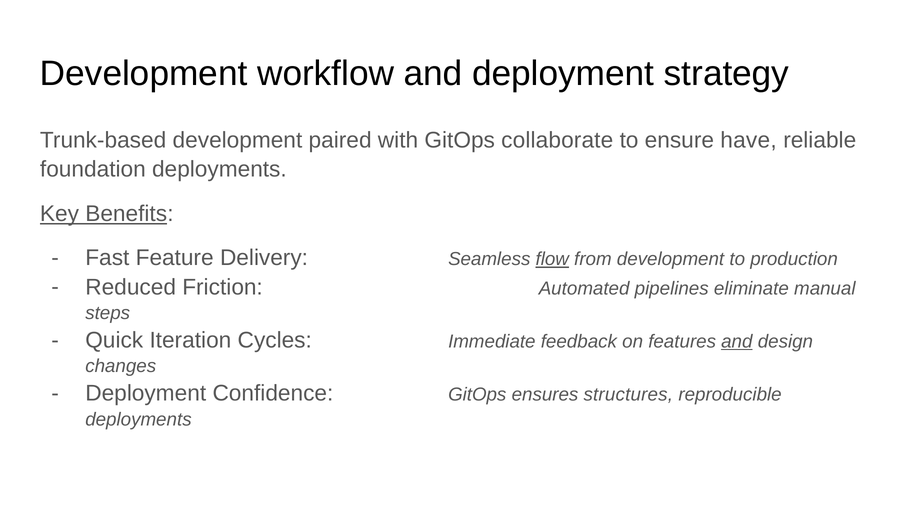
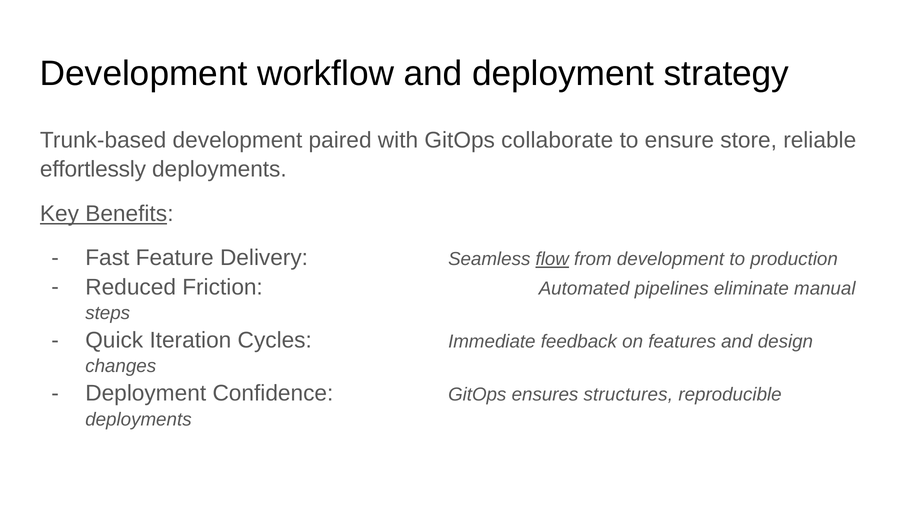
have: have -> store
foundation: foundation -> effortlessly
and at (737, 342) underline: present -> none
